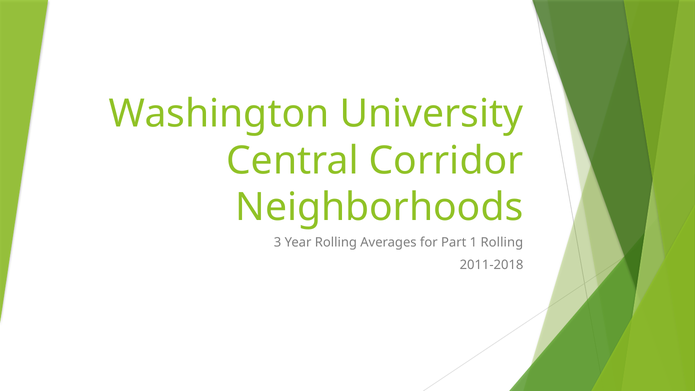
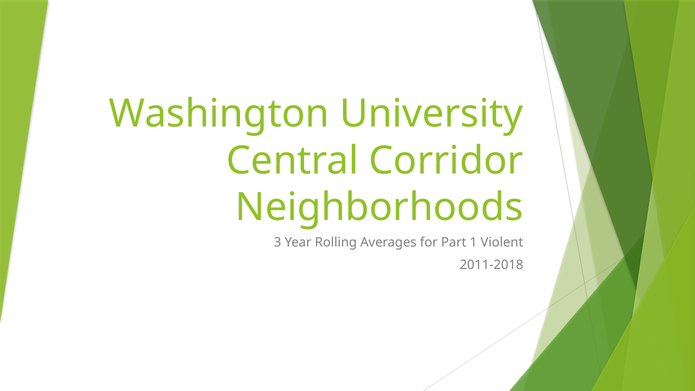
1 Rolling: Rolling -> Violent
